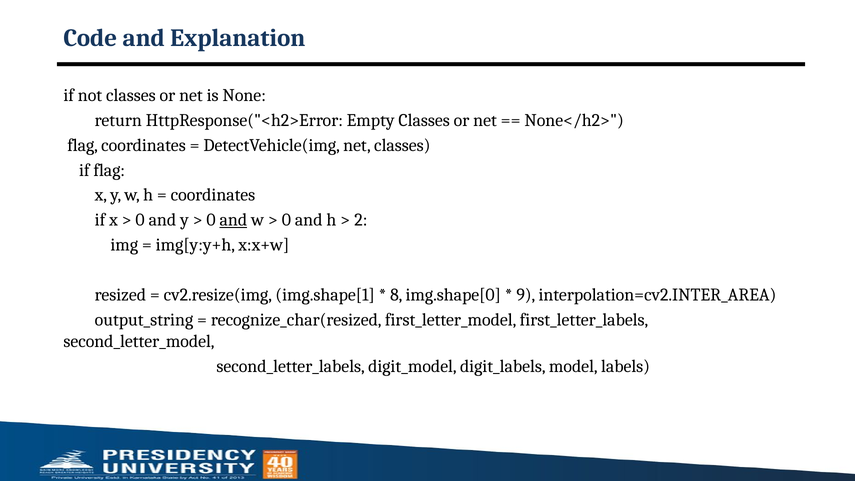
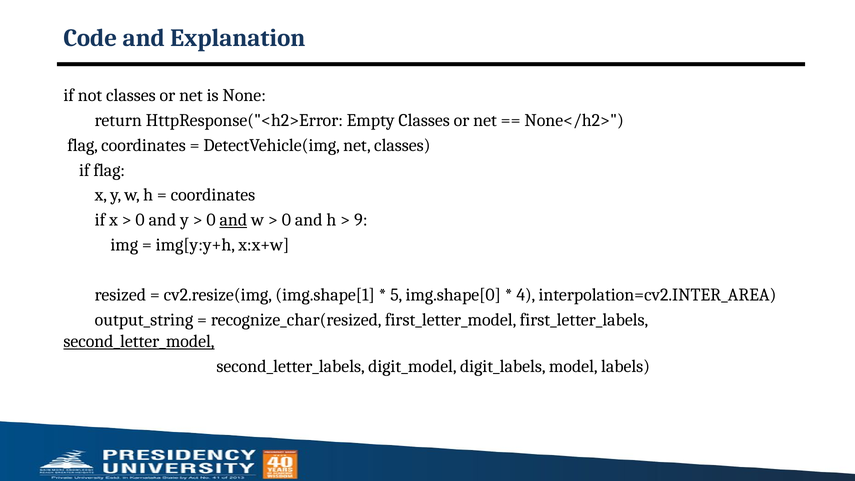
2: 2 -> 9
8: 8 -> 5
9: 9 -> 4
second_letter_model underline: none -> present
